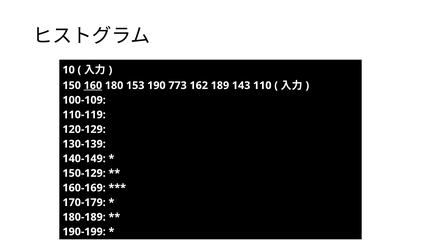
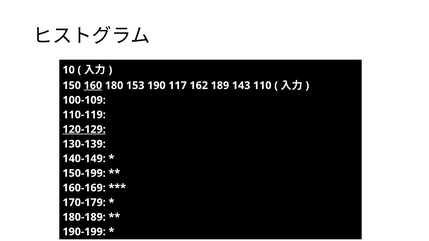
773: 773 -> 117
120-129 underline: none -> present
150-129: 150-129 -> 150-199
